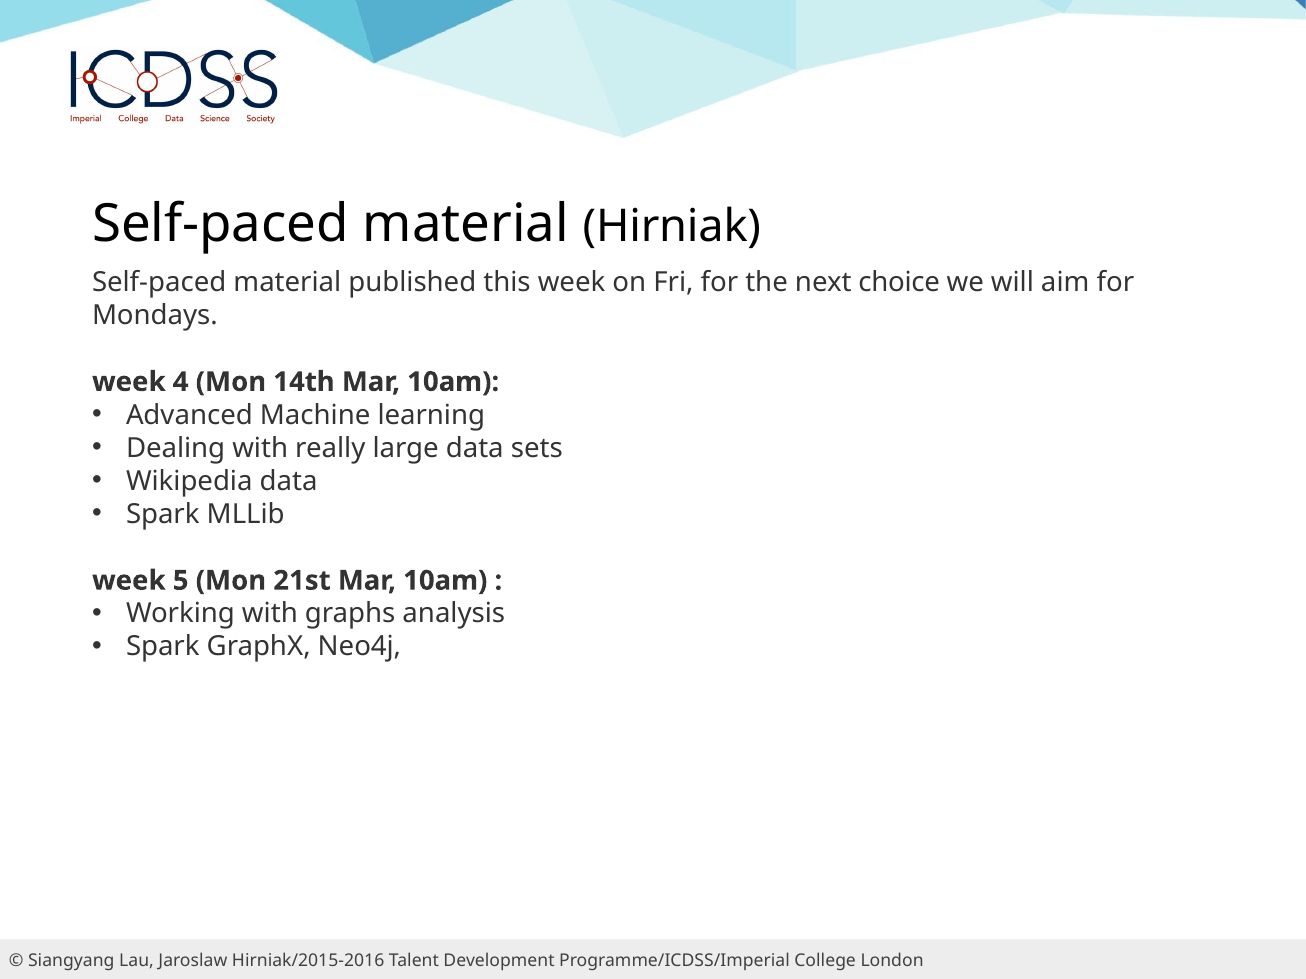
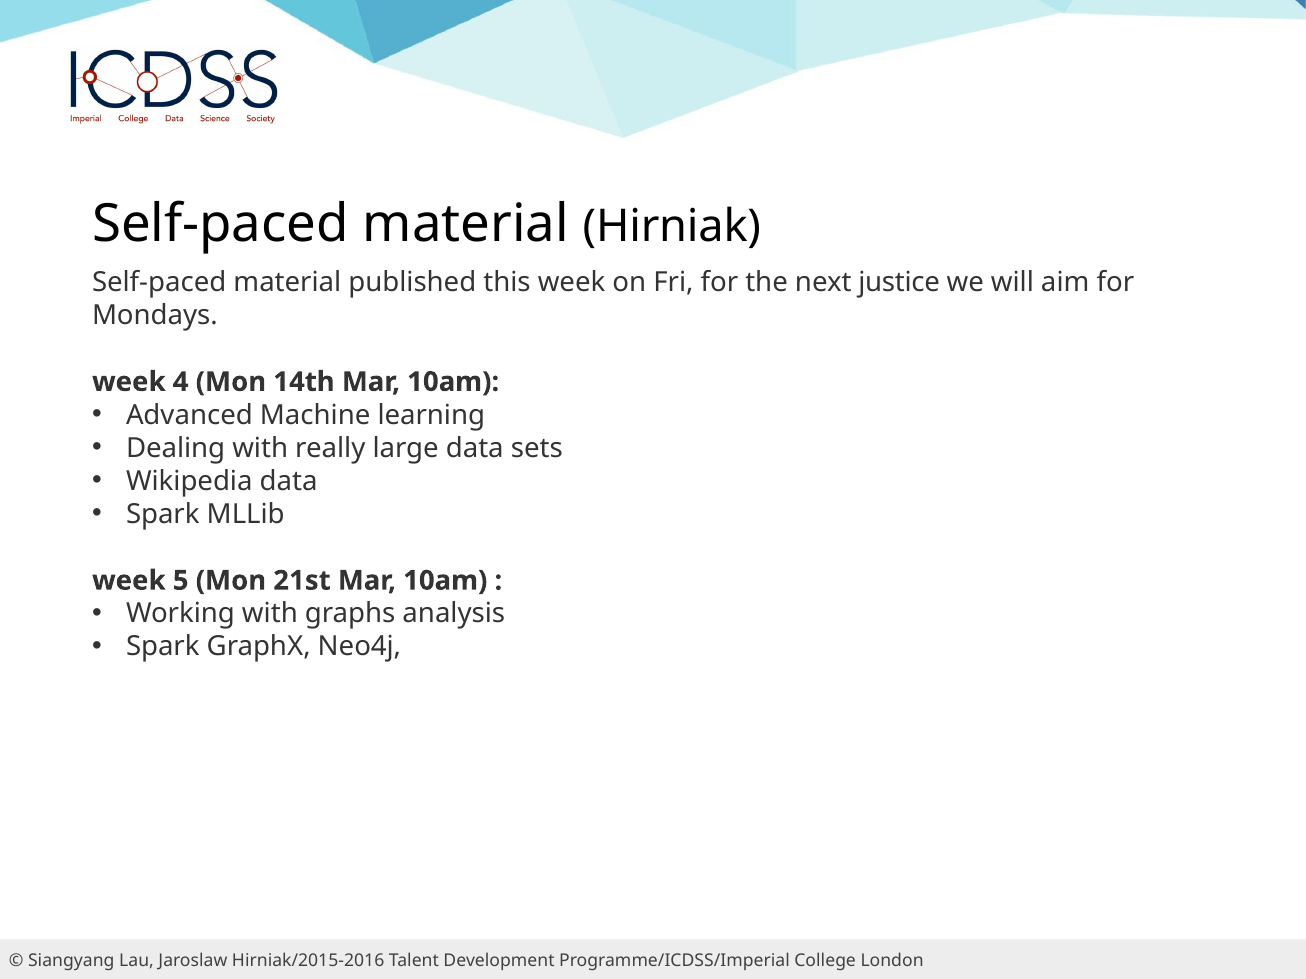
choice: choice -> justice
